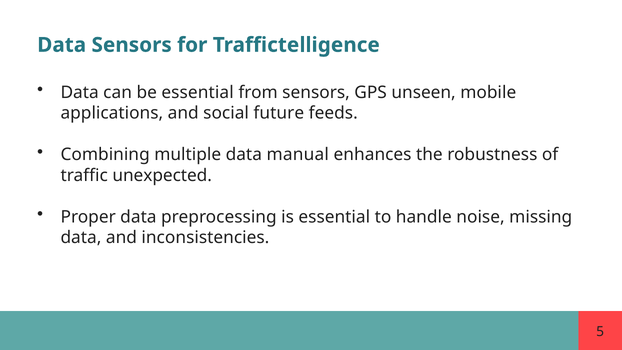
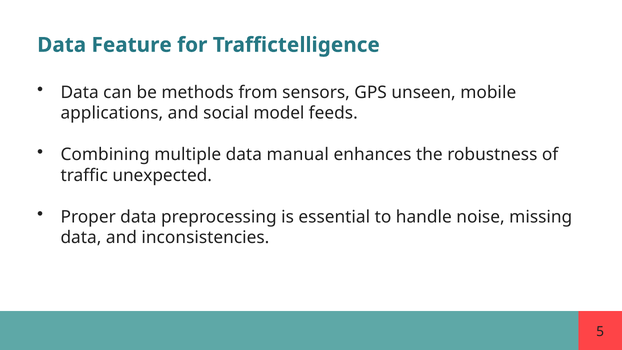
Data Sensors: Sensors -> Feature
be essential: essential -> methods
future: future -> model
